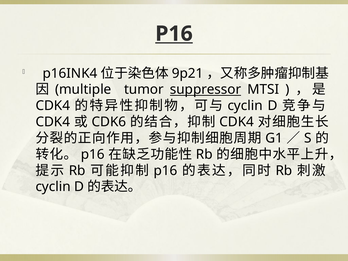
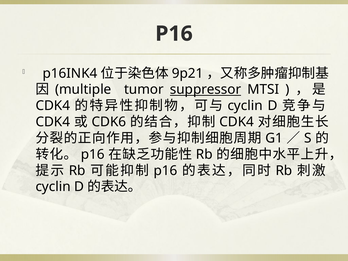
P16 at (174, 34) underline: present -> none
